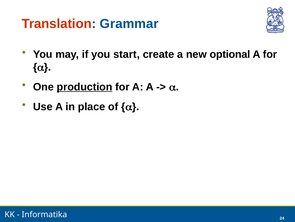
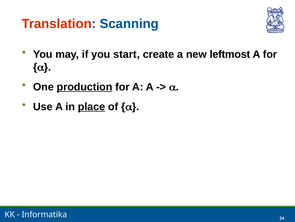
Grammar: Grammar -> Scanning
optional: optional -> leftmost
place underline: none -> present
